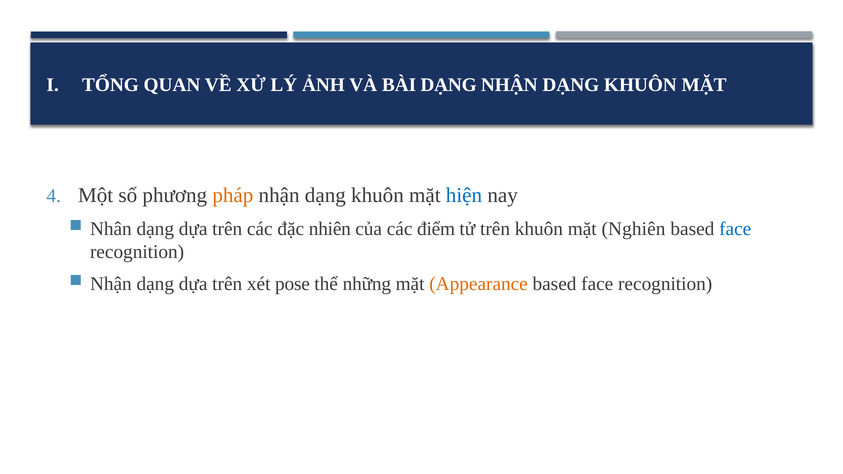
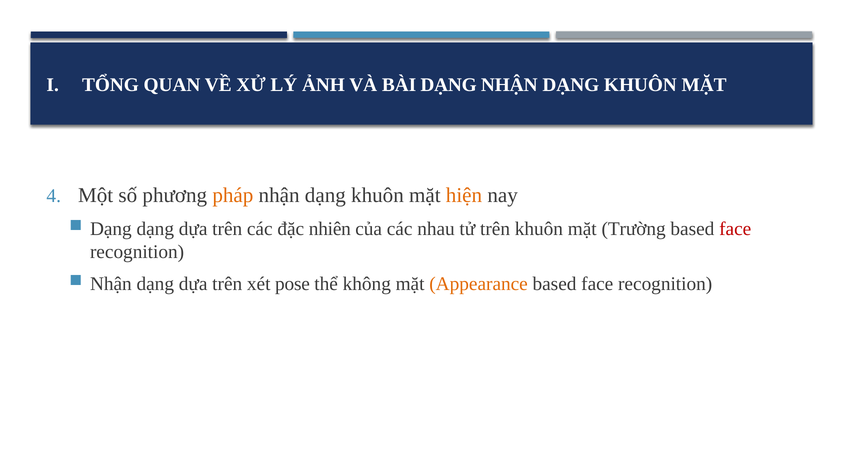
hiện colour: blue -> orange
Nhân at (111, 229): Nhân -> Dạng
điểm: điểm -> nhau
Nghiên: Nghiên -> Trường
face at (735, 229) colour: blue -> red
những: những -> không
